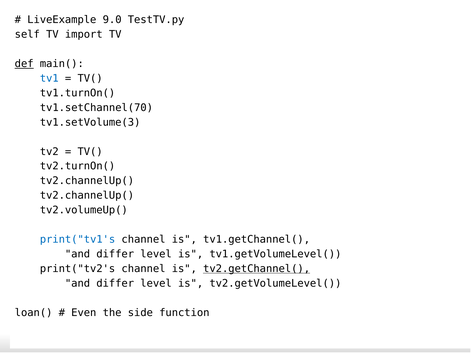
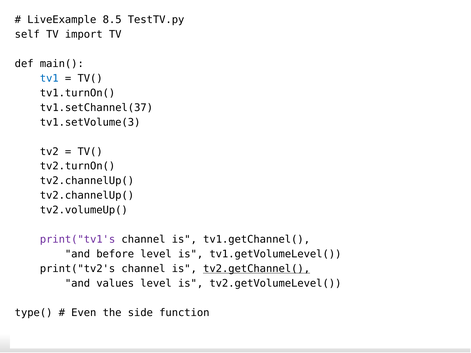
9.0: 9.0 -> 8.5
def underline: present -> none
tv1.setChannel(70: tv1.setChannel(70 -> tv1.setChannel(37
print("tv1's colour: blue -> purple
differ at (115, 254): differ -> before
differ at (115, 284): differ -> values
loan(: loan( -> type(
